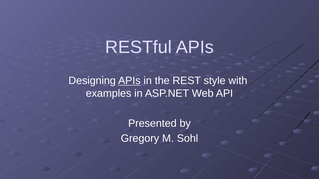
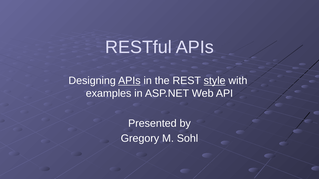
style underline: none -> present
